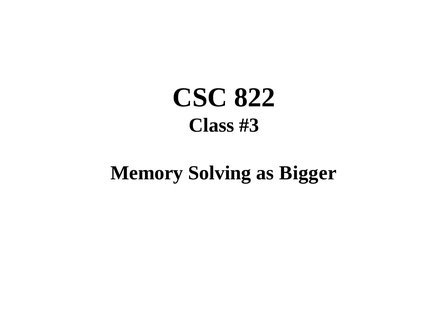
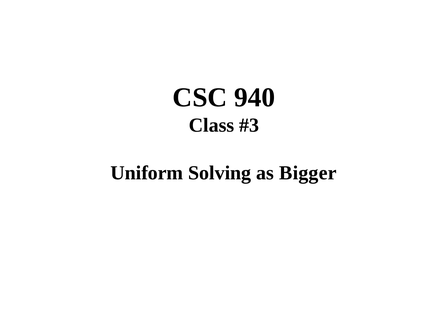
822: 822 -> 940
Memory: Memory -> Uniform
